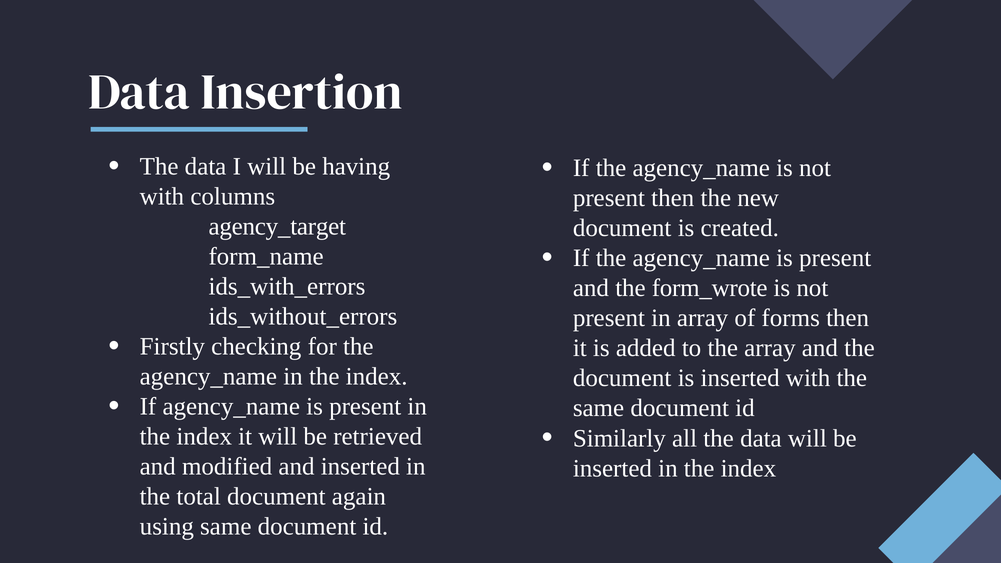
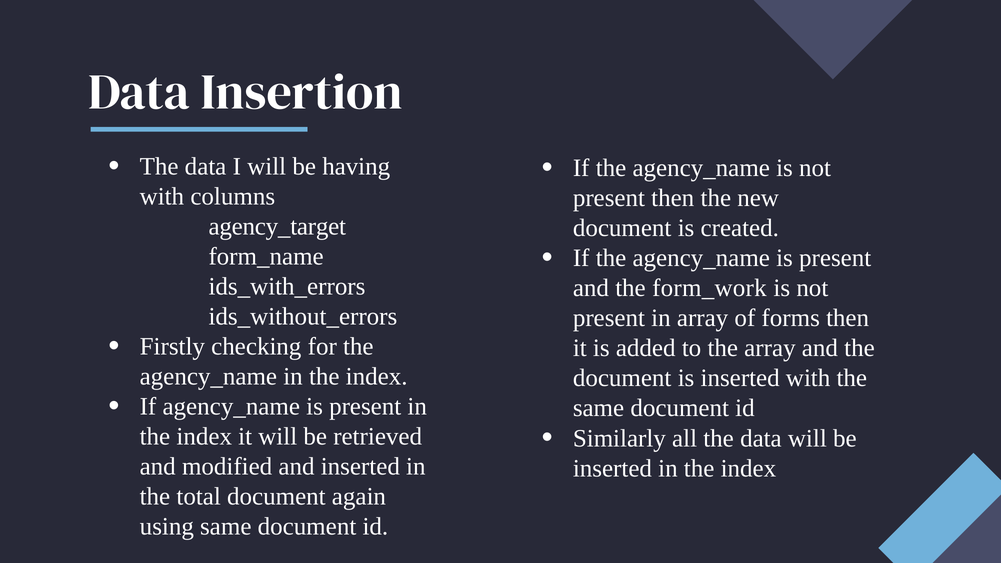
form_wrote: form_wrote -> form_work
